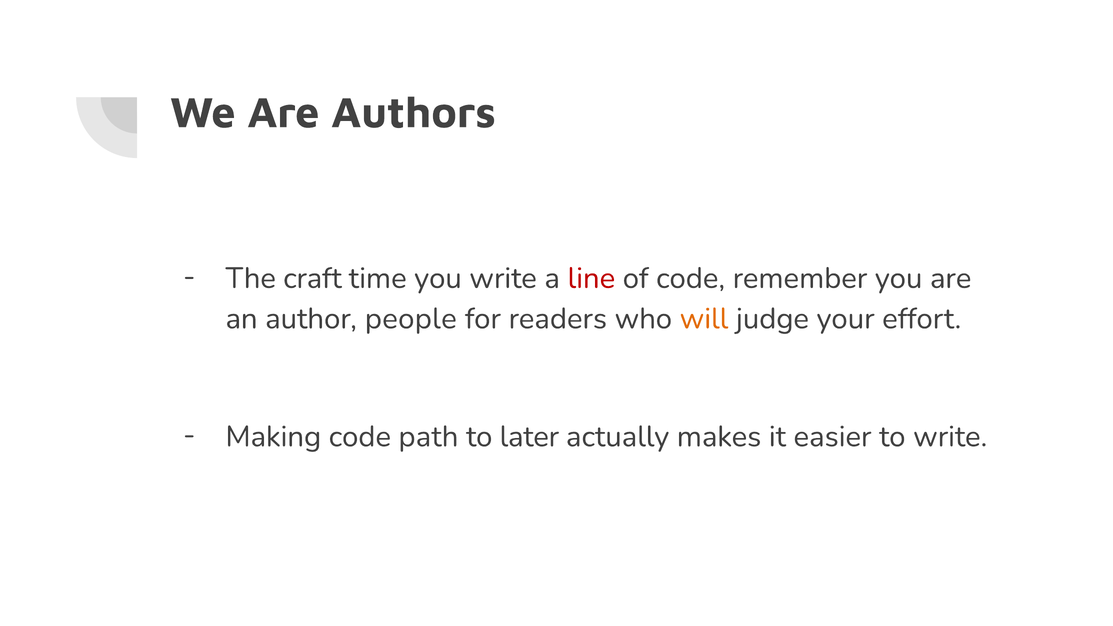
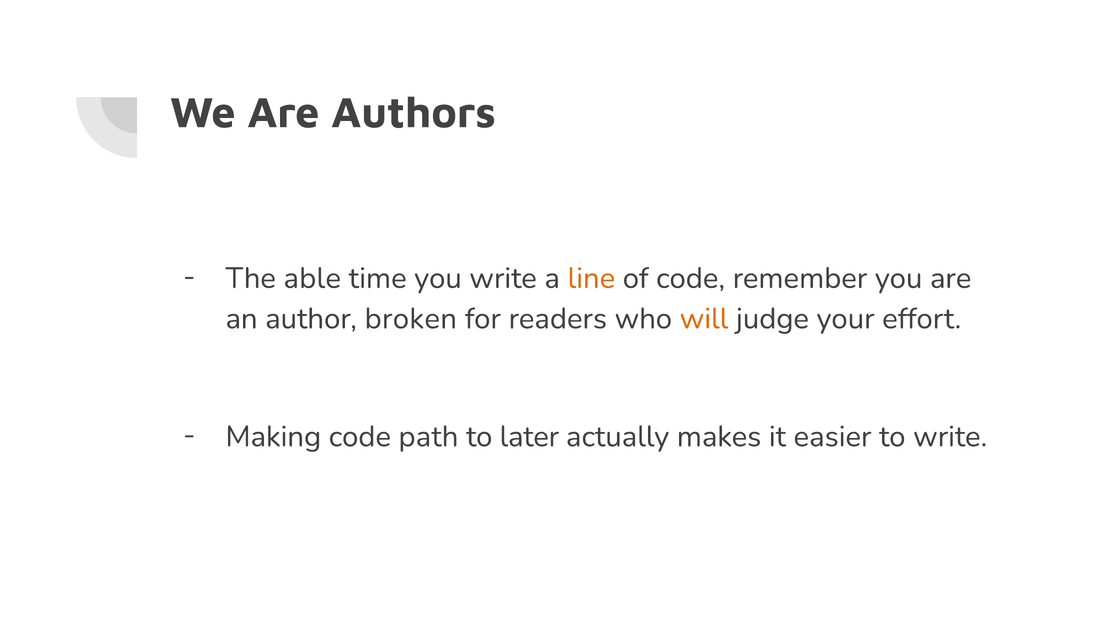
craft: craft -> able
line colour: red -> orange
people: people -> broken
